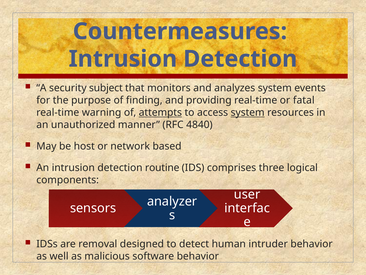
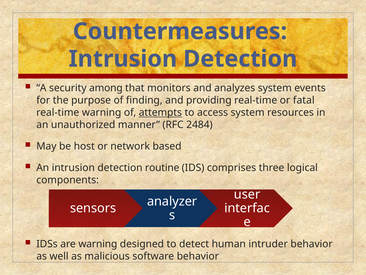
subject: subject -> among
system at (248, 112) underline: present -> none
4840: 4840 -> 2484
are removal: removal -> warning
